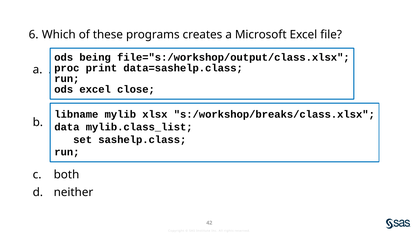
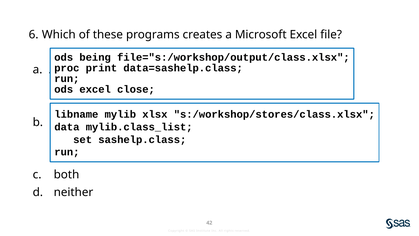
s:/workshop/breaks/class.xlsx: s:/workshop/breaks/class.xlsx -> s:/workshop/stores/class.xlsx
